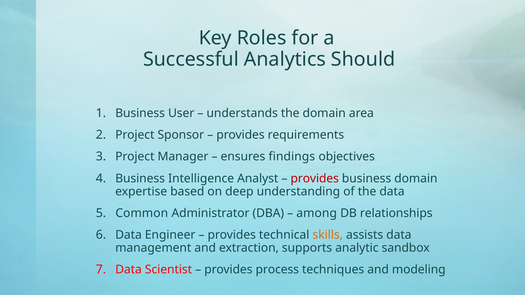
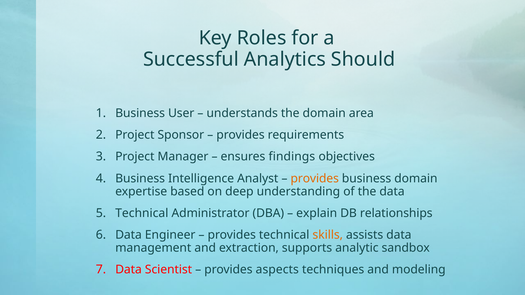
provides at (315, 179) colour: red -> orange
Common at (142, 213): Common -> Technical
among: among -> explain
process: process -> aspects
